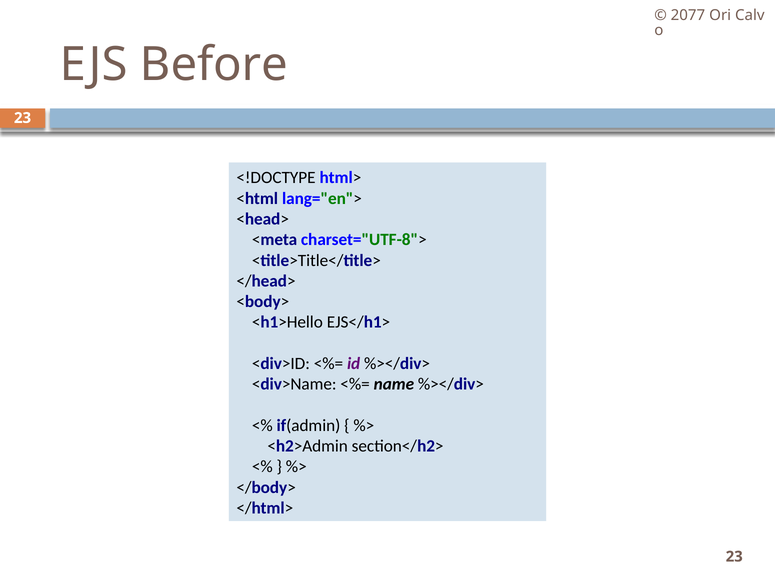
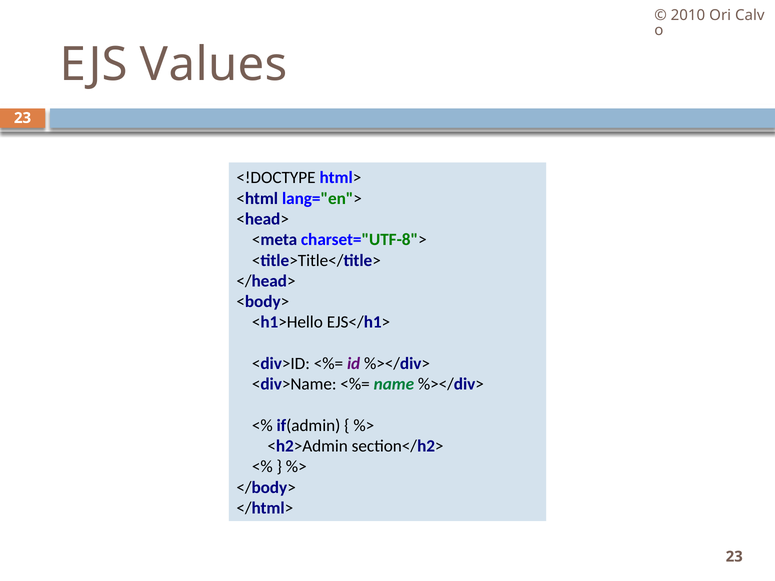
2077: 2077 -> 2010
Before: Before -> Values
name colour: black -> green
